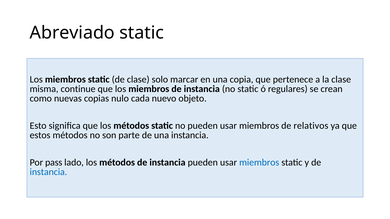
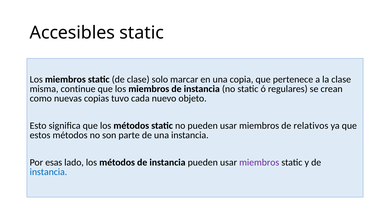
Abreviado: Abreviado -> Accesibles
nulo: nulo -> tuvo
pass: pass -> esas
miembros at (259, 163) colour: blue -> purple
